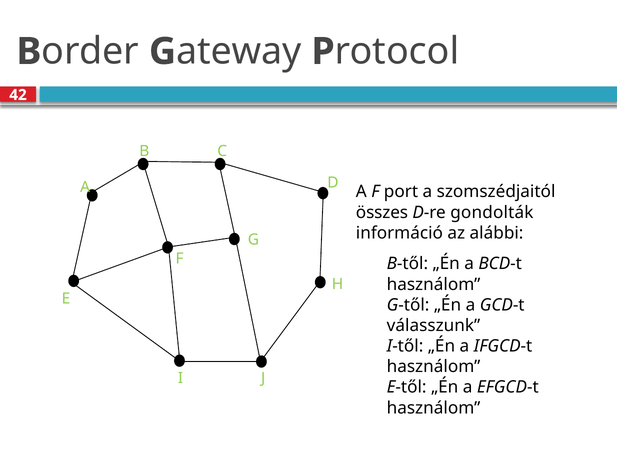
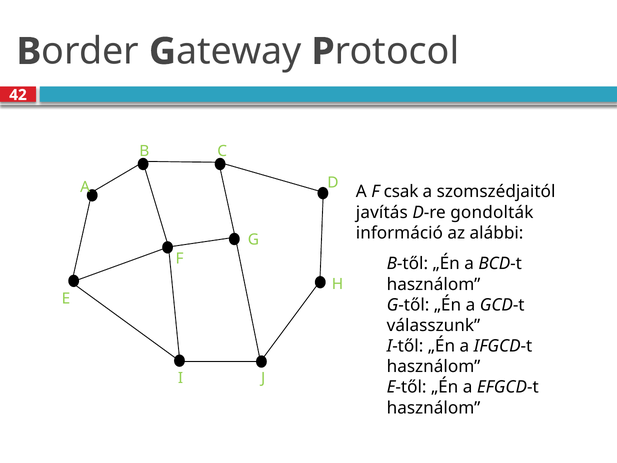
port: port -> csak
összes: összes -> javítás
